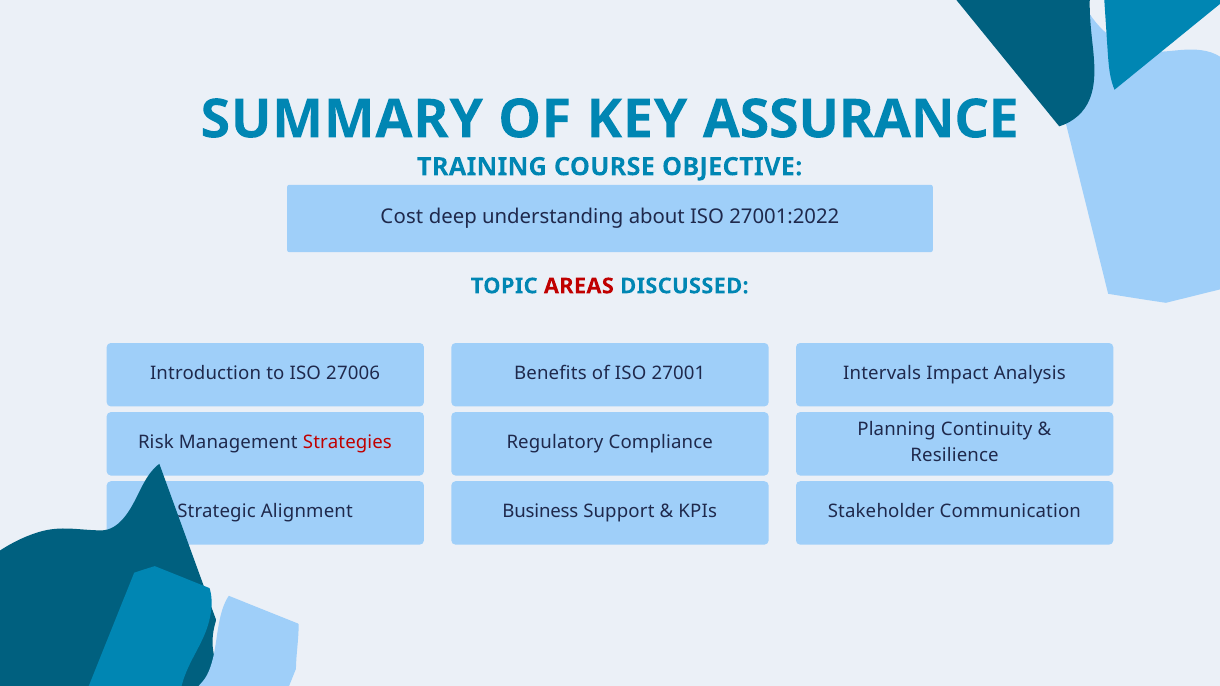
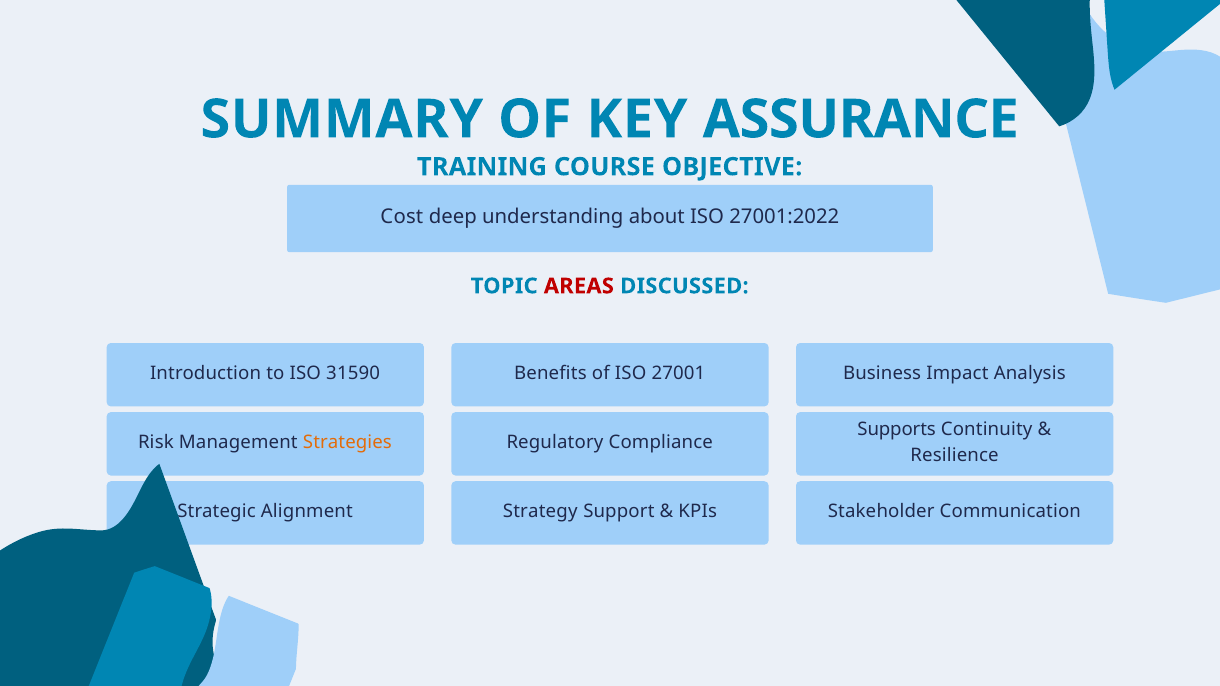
27006: 27006 -> 31590
Intervals: Intervals -> Business
Planning: Planning -> Supports
Strategies colour: red -> orange
Business: Business -> Strategy
